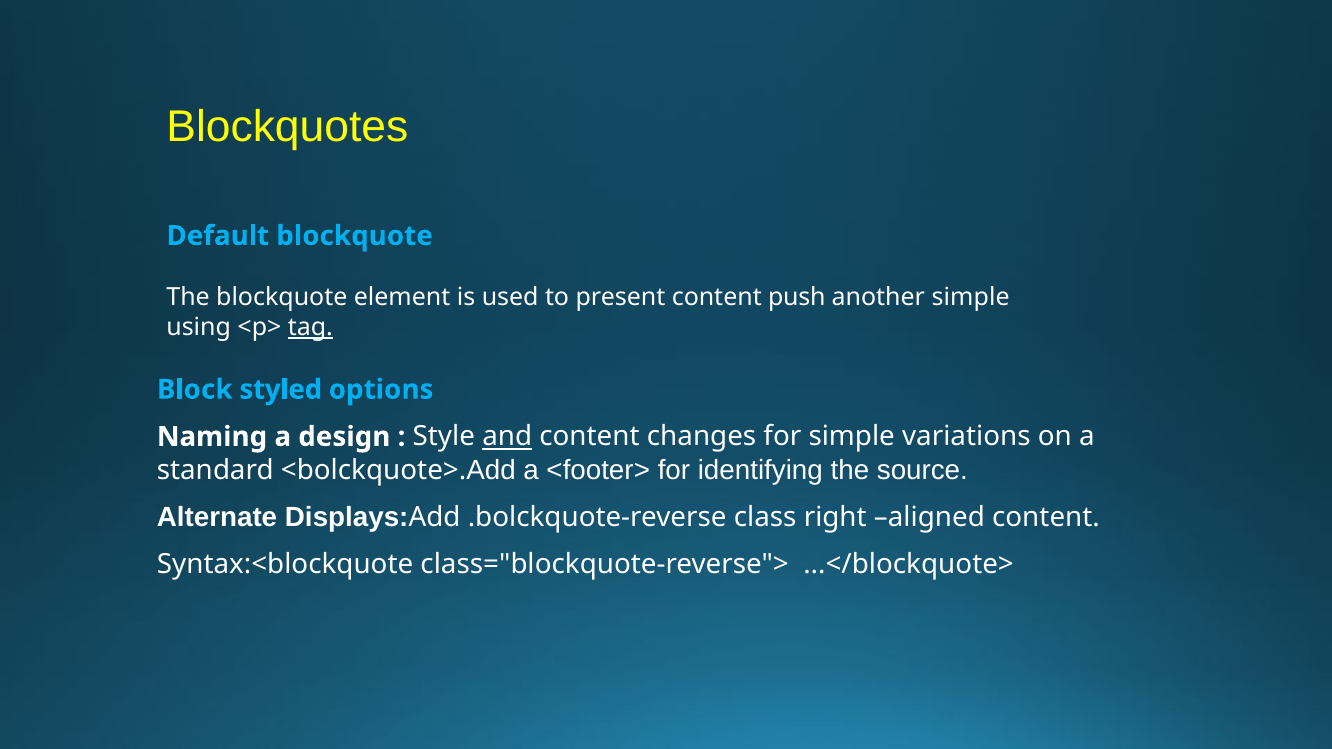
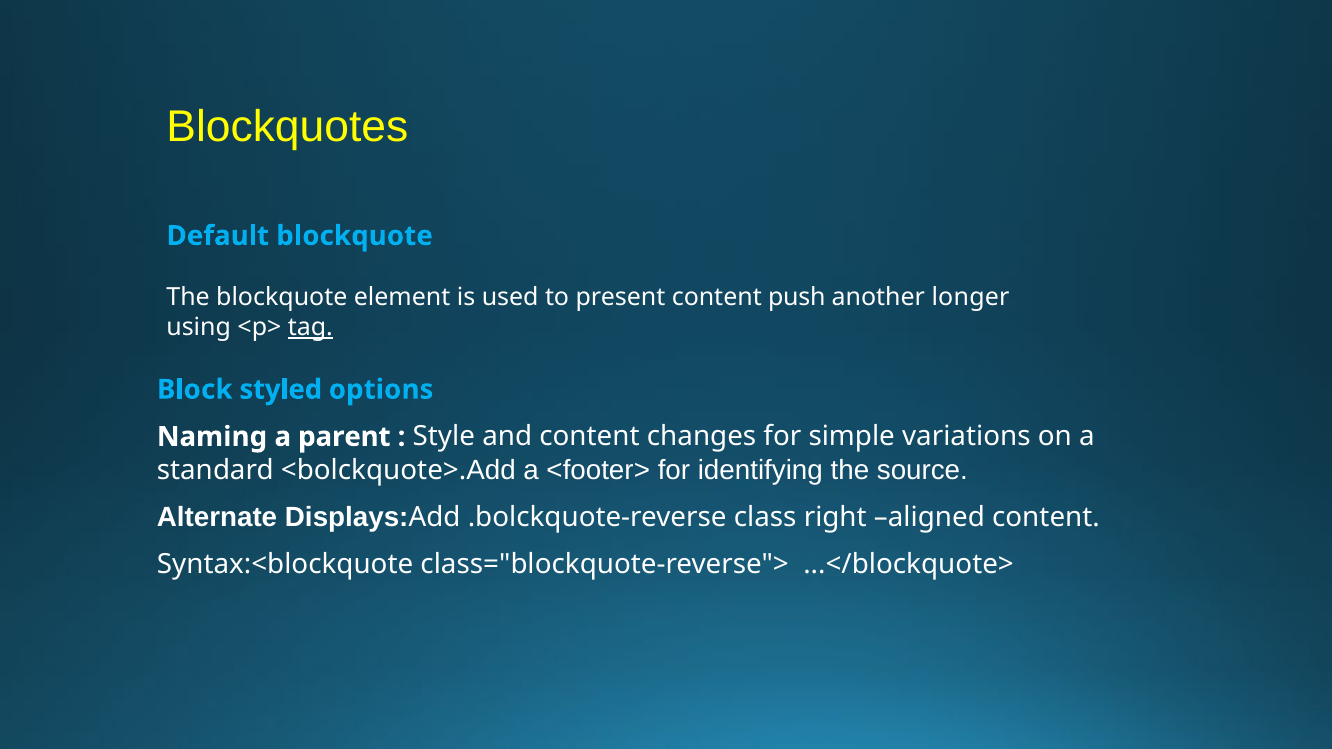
another simple: simple -> longer
design: design -> parent
and underline: present -> none
